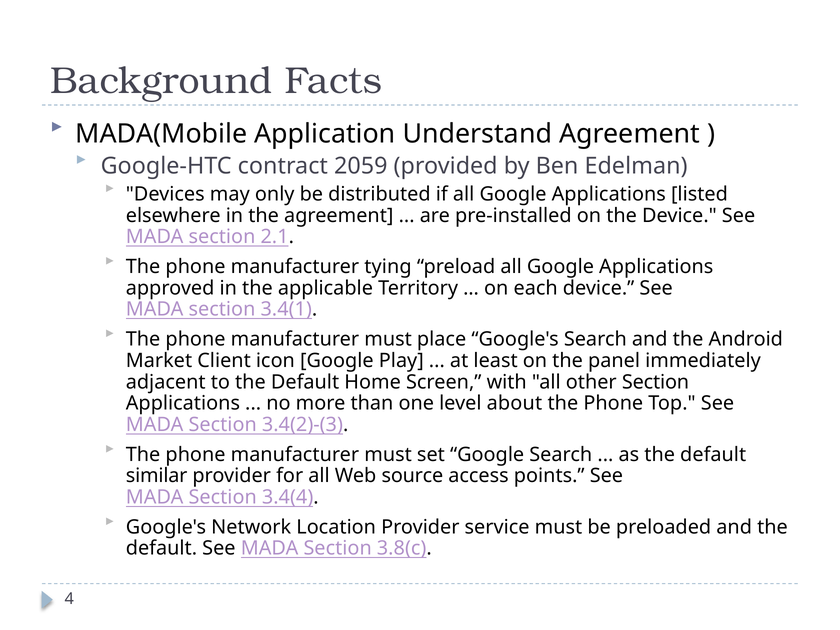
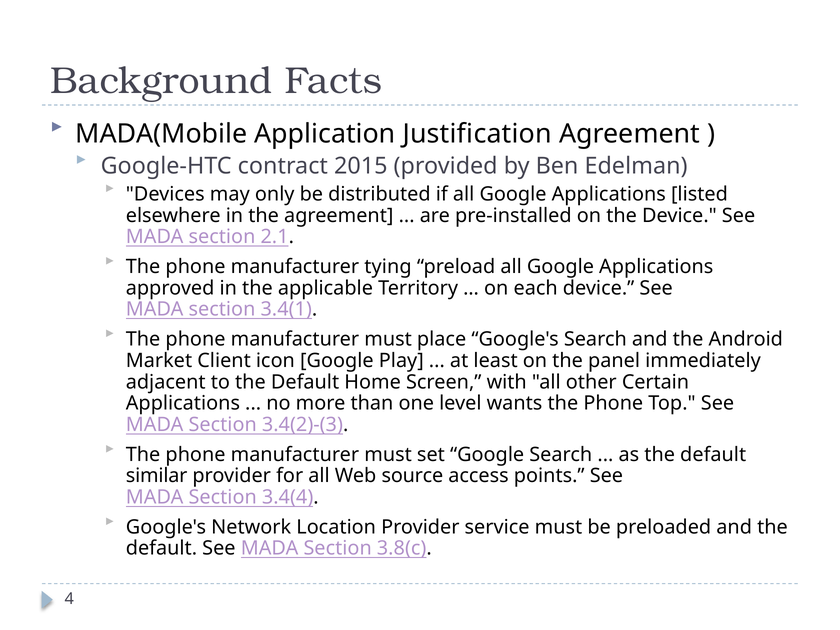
Understand: Understand -> Justification
2059: 2059 -> 2015
other Section: Section -> Certain
about: about -> wants
